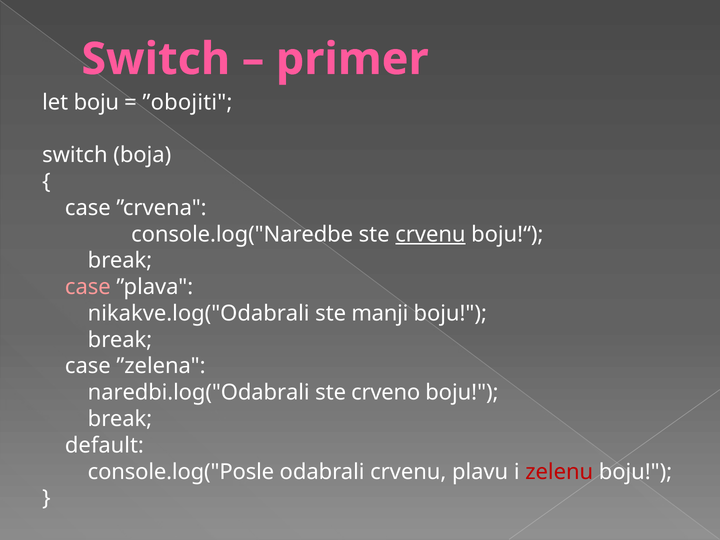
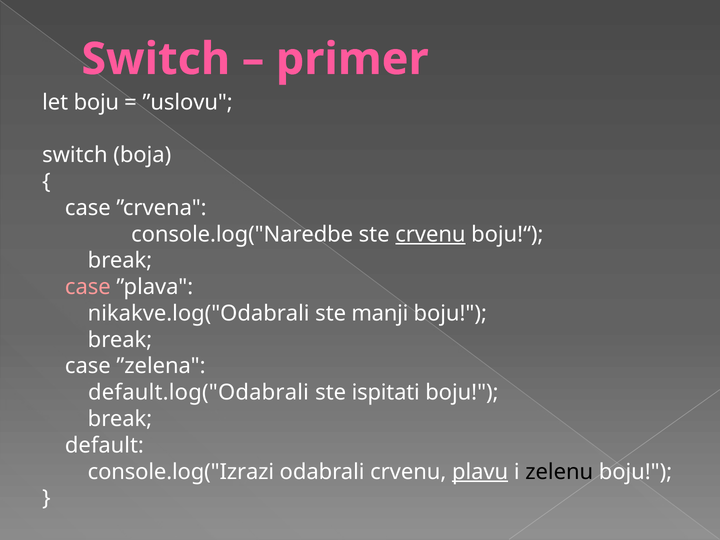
”obojiti: ”obojiti -> ”uslovu
naredbi.log("Odabrali: naredbi.log("Odabrali -> default.log("Odabrali
crveno: crveno -> ispitati
console.log("Posle: console.log("Posle -> console.log("Izrazi
plavu underline: none -> present
zelenu colour: red -> black
